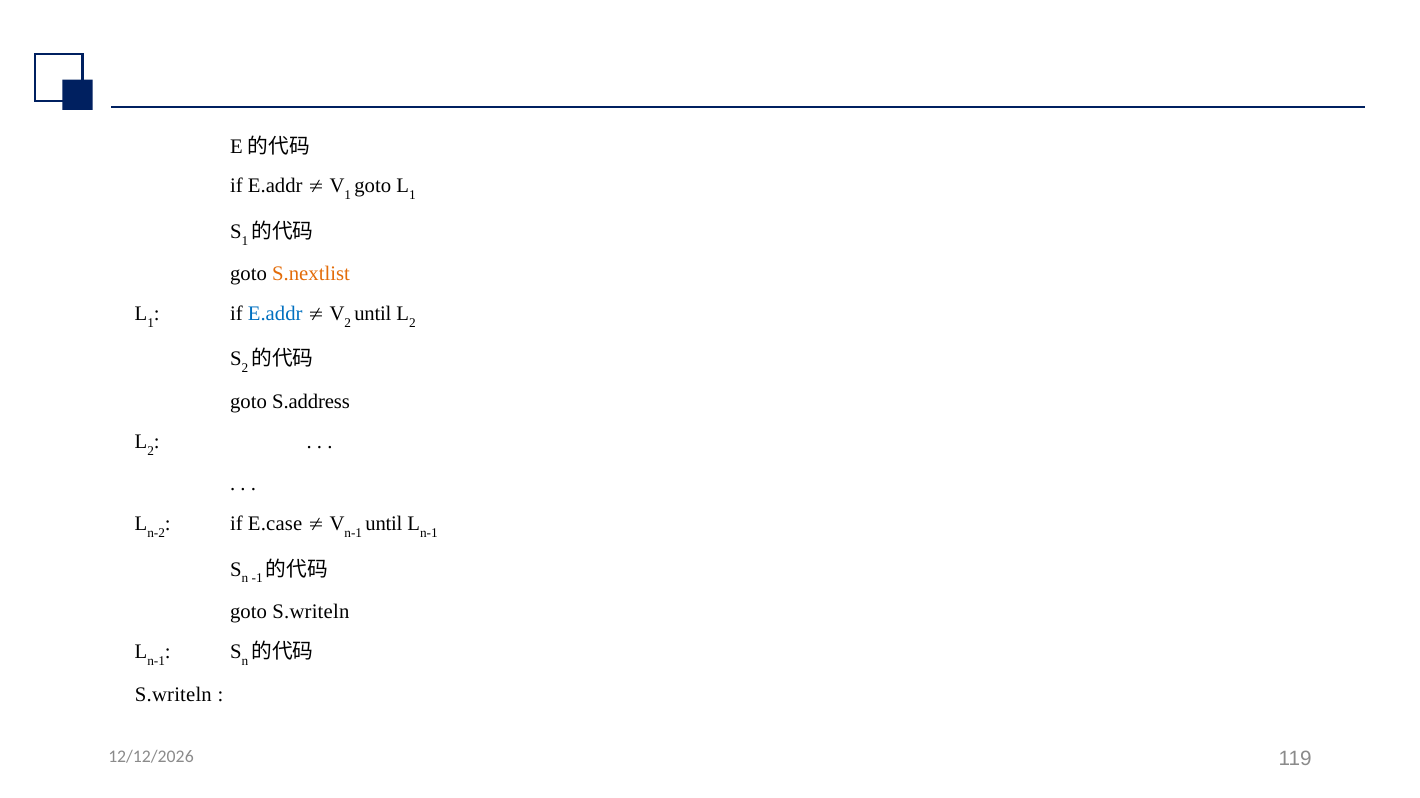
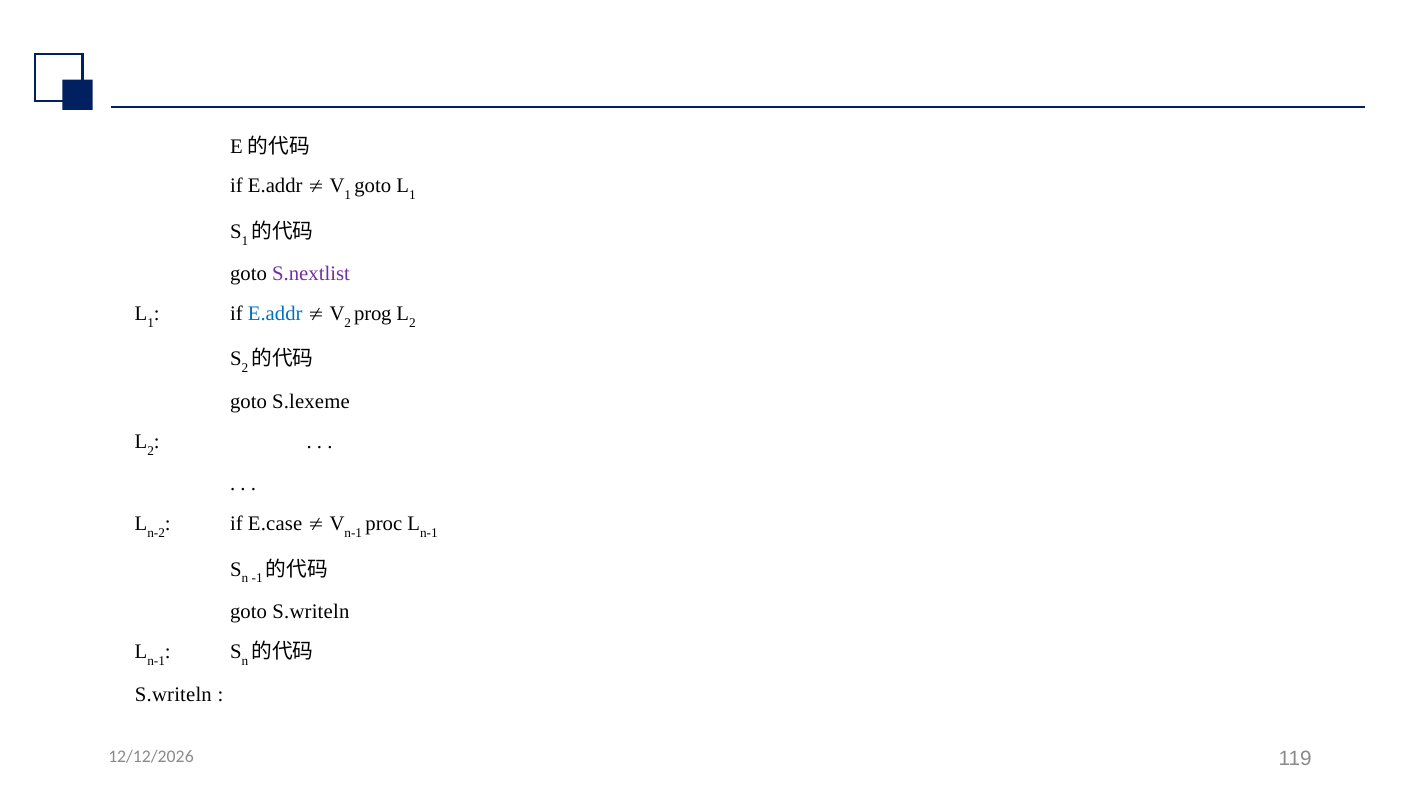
S.nextlist colour: orange -> purple
until at (373, 314): until -> prog
S.address: S.address -> S.lexeme
until at (384, 525): until -> proc
